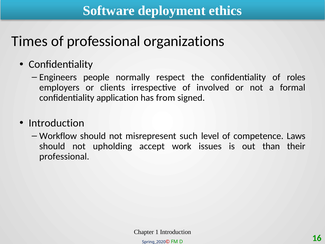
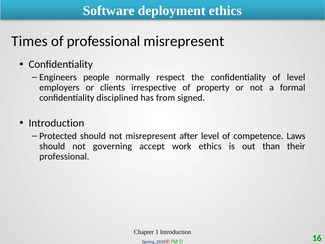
professional organizations: organizations -> misrepresent
of roles: roles -> level
involved: involved -> property
application: application -> disciplined
Workflow: Workflow -> Protected
such: such -> after
upholding: upholding -> governing
work issues: issues -> ethics
